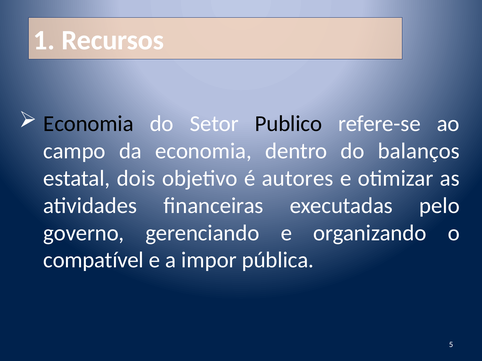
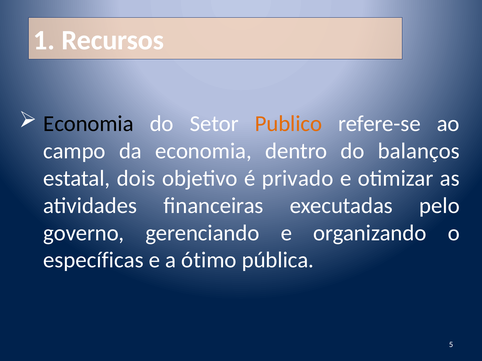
Publico colour: black -> orange
autores: autores -> privado
compatível: compatível -> específicas
impor: impor -> ótimo
